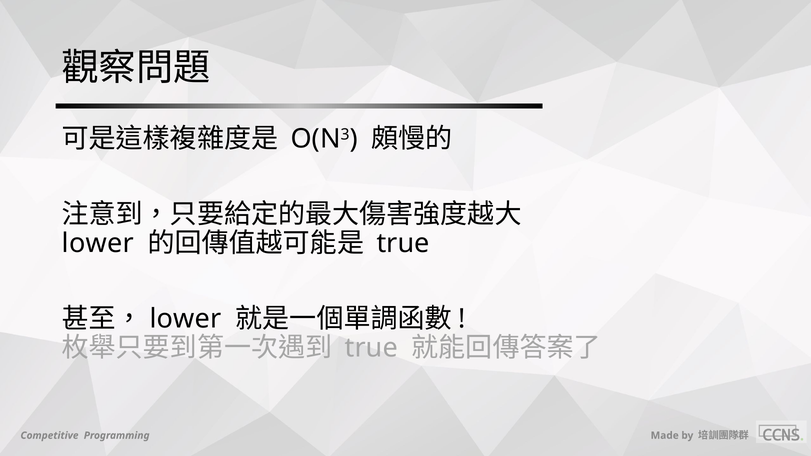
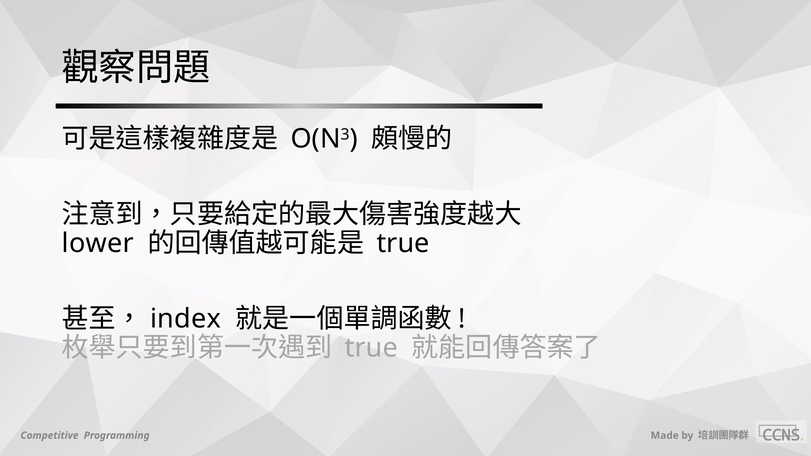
lower at (186, 319): lower -> index
